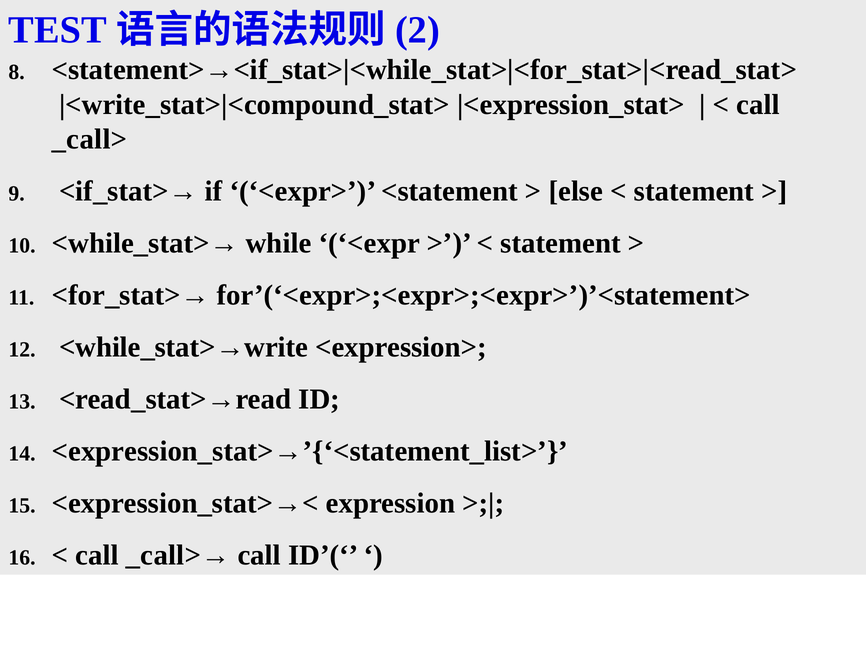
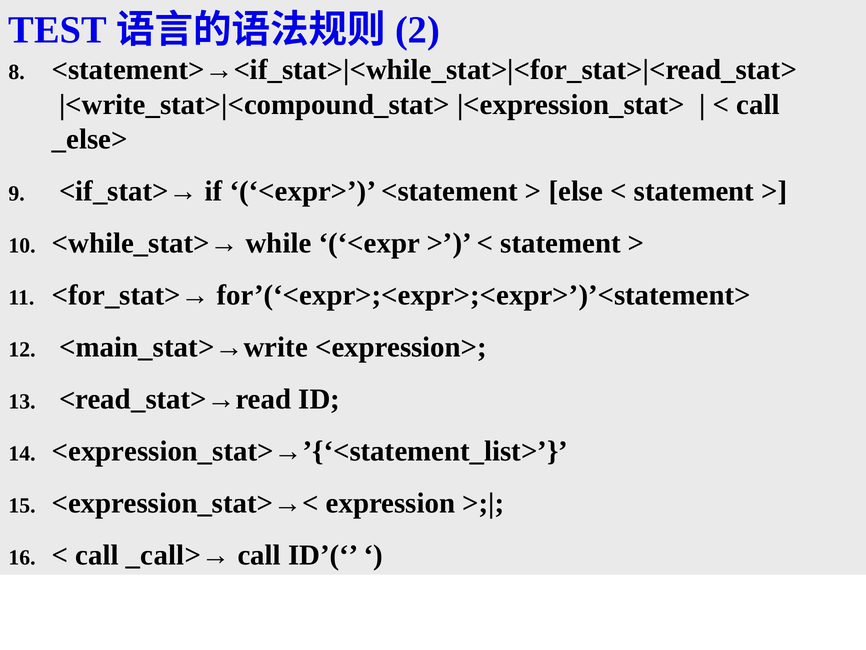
_call>: _call> -> _else>
<while_stat>→write: <while_stat>→write -> <main_stat>→write
